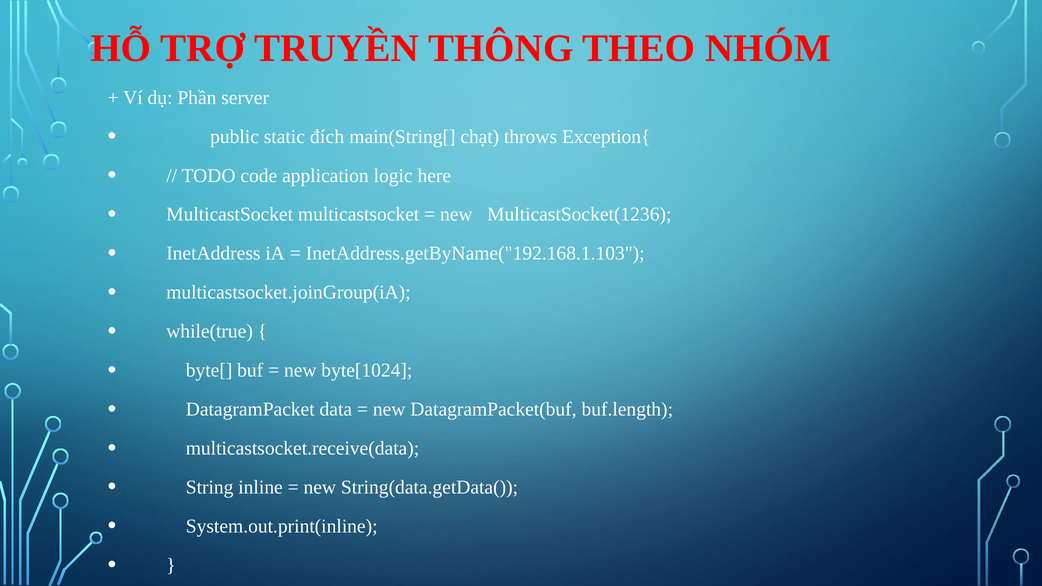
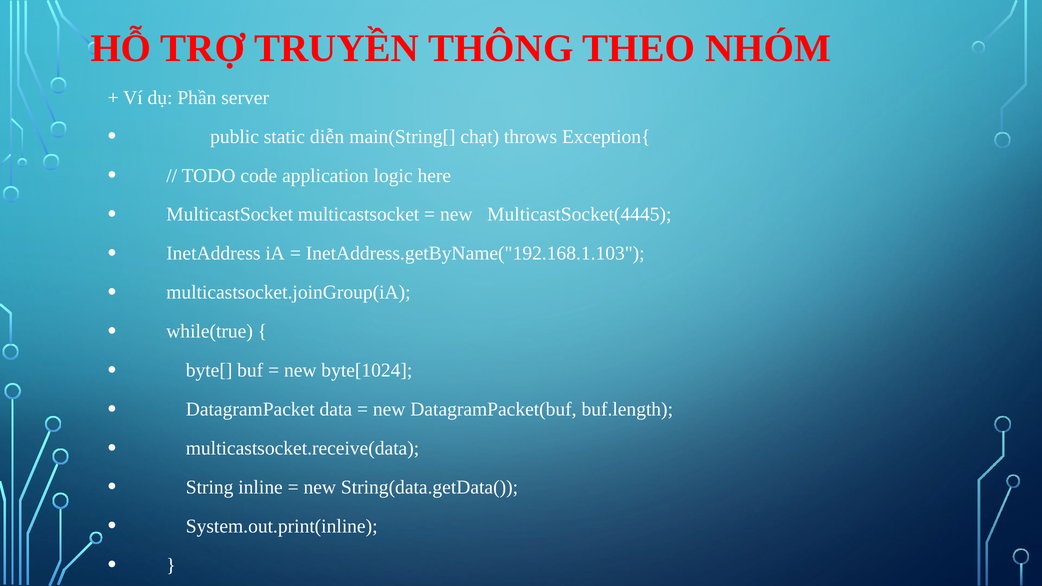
đích: đích -> diễn
MulticastSocket(1236: MulticastSocket(1236 -> MulticastSocket(4445
